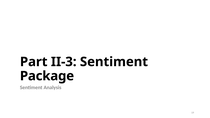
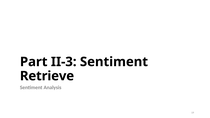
Package: Package -> Retrieve
